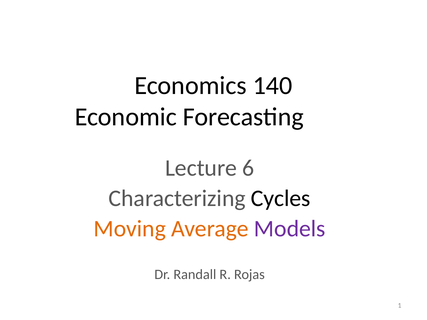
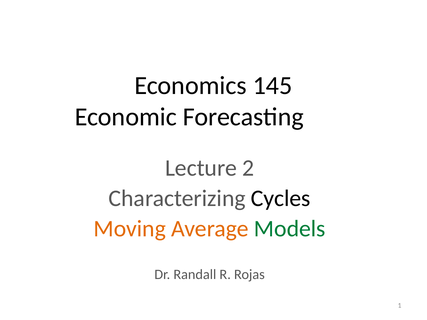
140: 140 -> 145
6: 6 -> 2
Models colour: purple -> green
